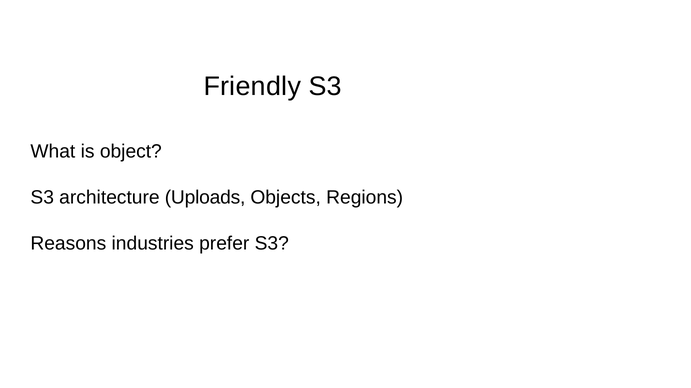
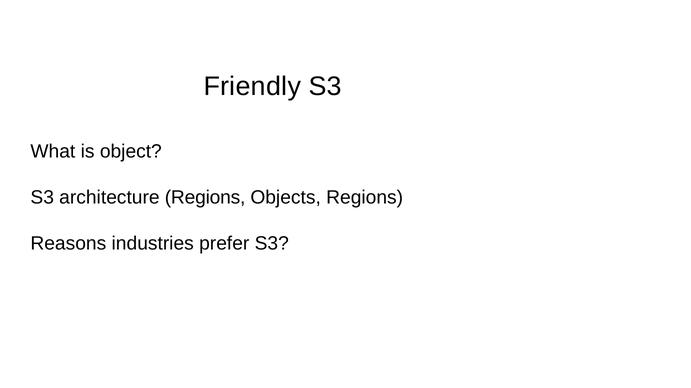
architecture Uploads: Uploads -> Regions
